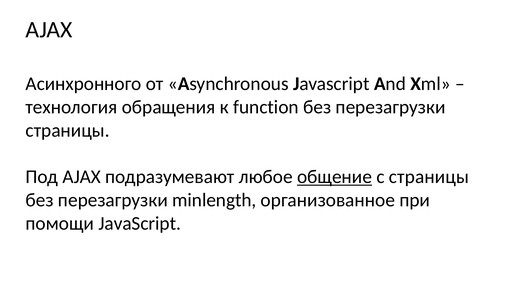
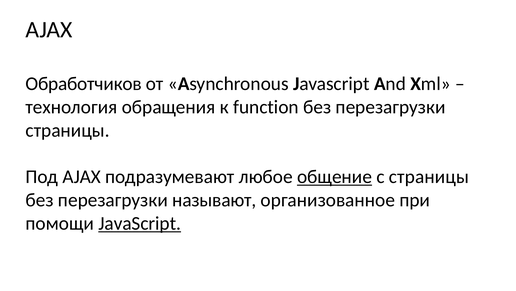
Асинхронного: Асинхронного -> Обработчиков
minlength: minlength -> называют
JavaScript at (140, 223) underline: none -> present
